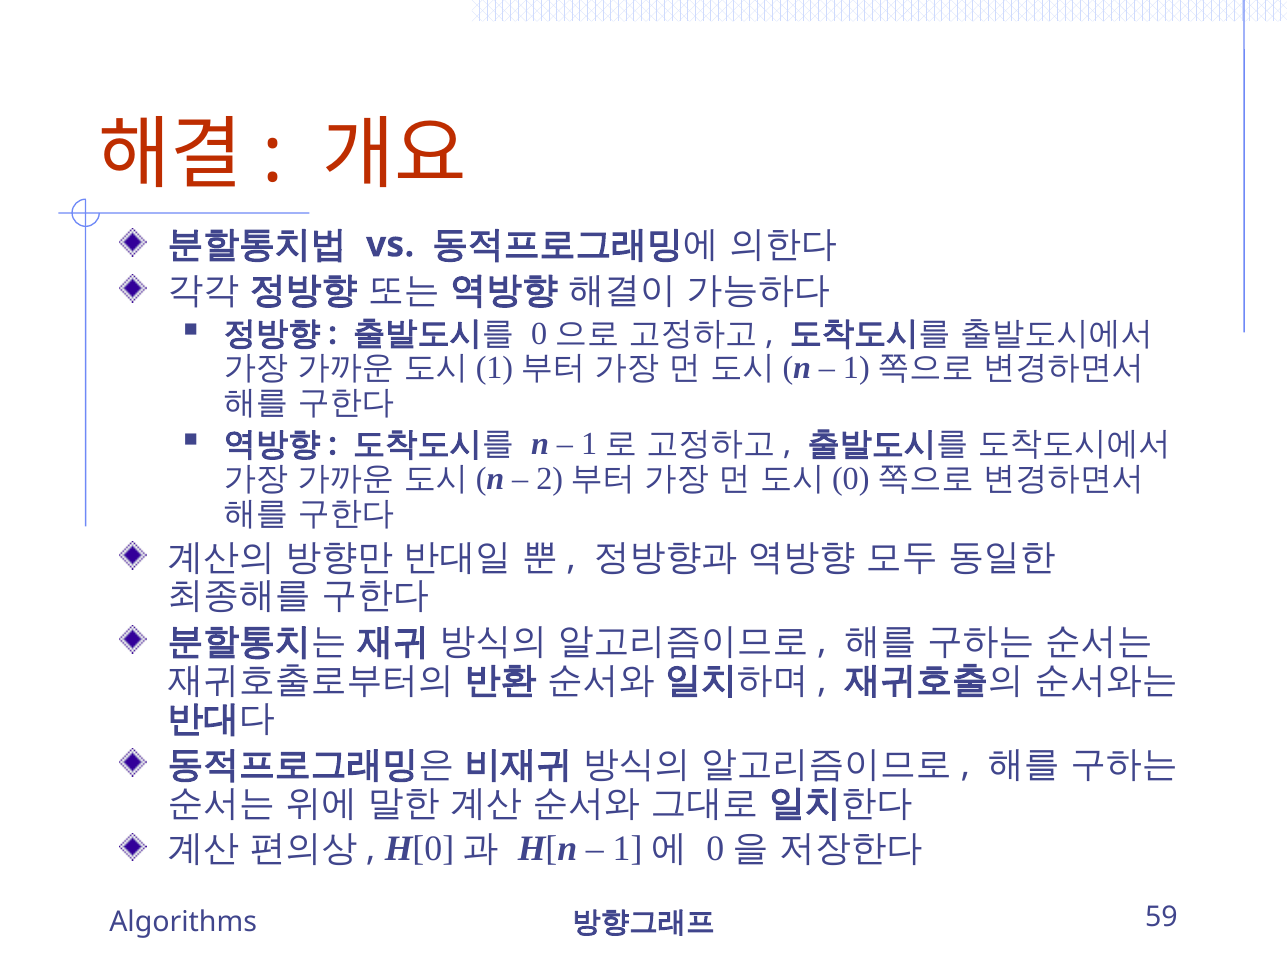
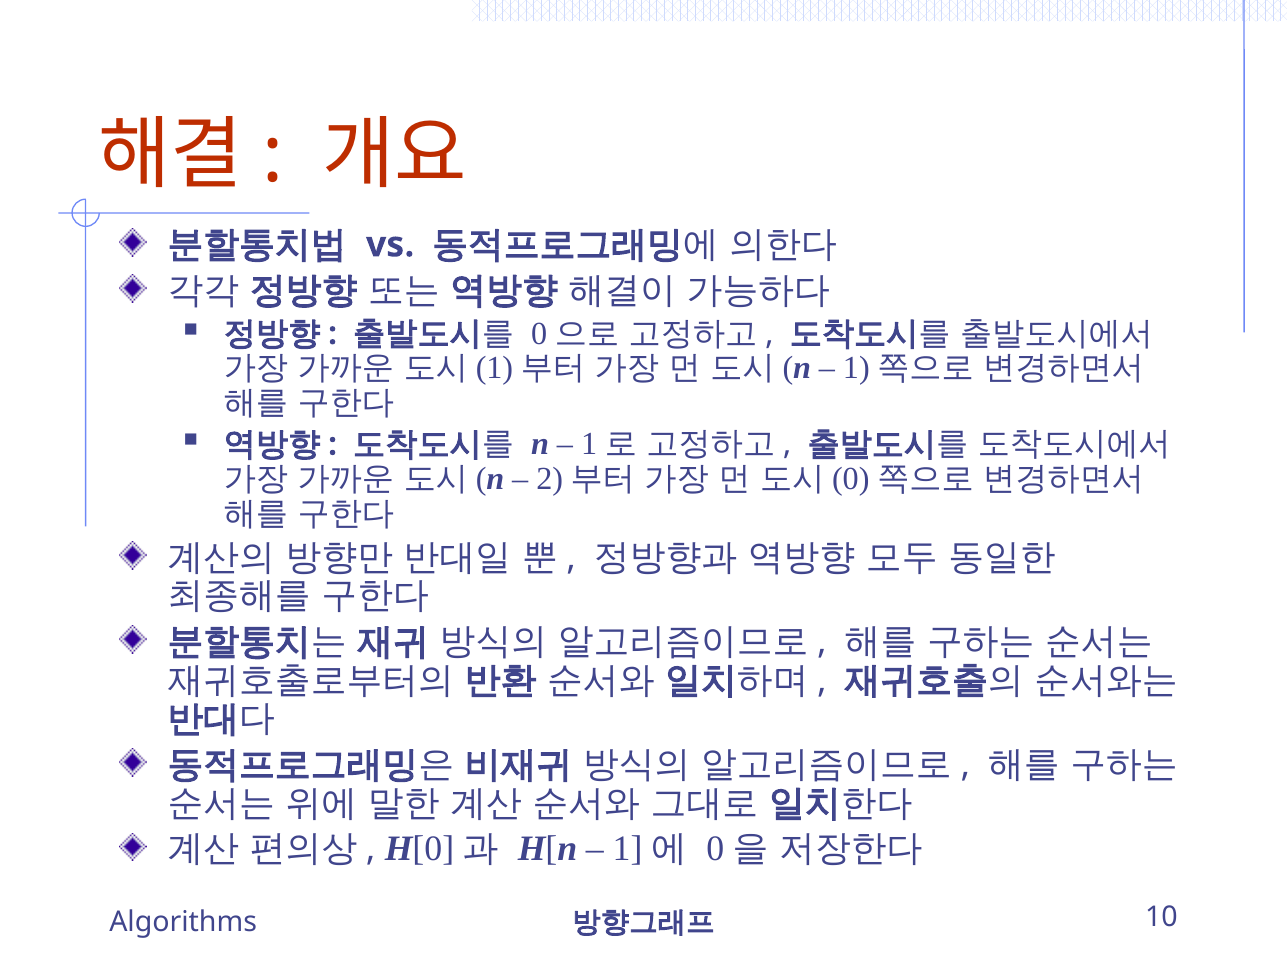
59: 59 -> 10
